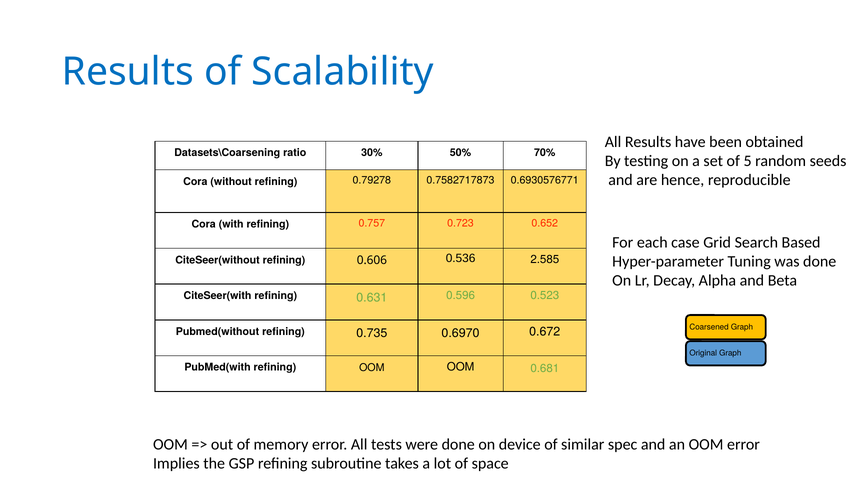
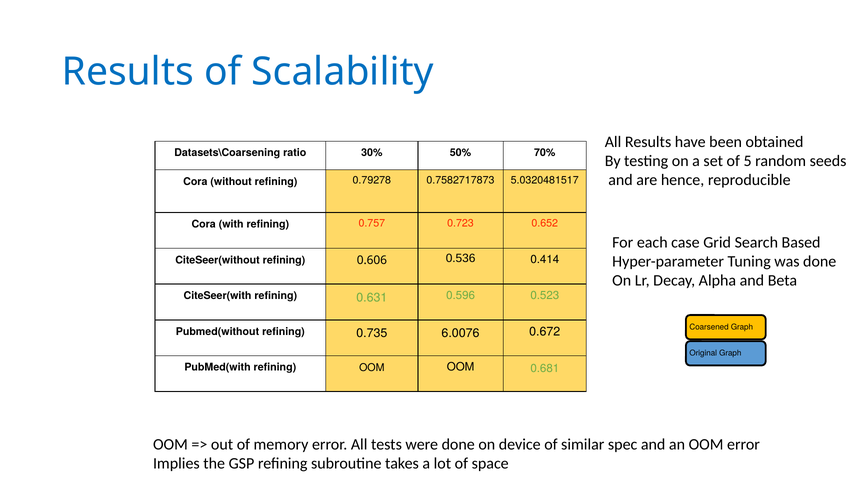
0.6930576771: 0.6930576771 -> 5.0320481517
2.585: 2.585 -> 0.414
0.6970: 0.6970 -> 6.0076
